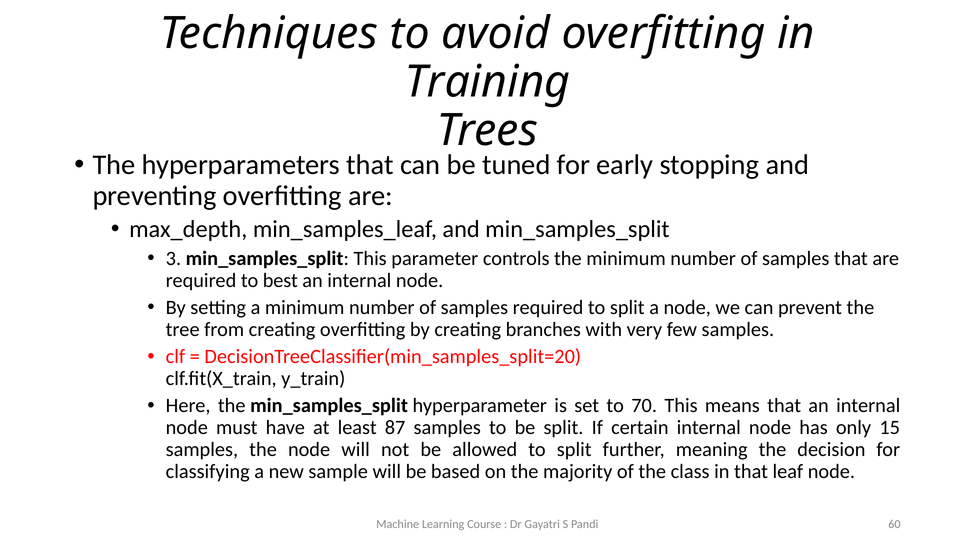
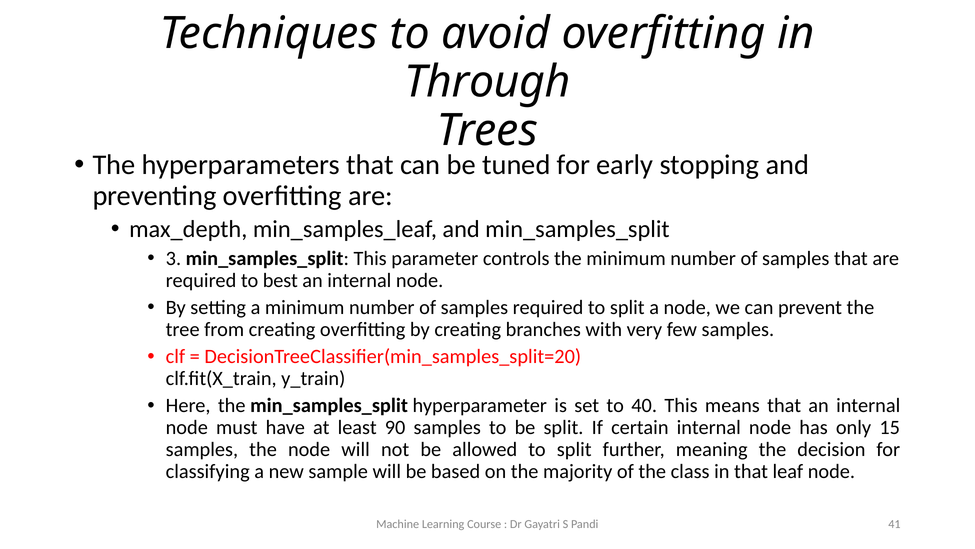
Training: Training -> Through
70: 70 -> 40
87: 87 -> 90
60: 60 -> 41
